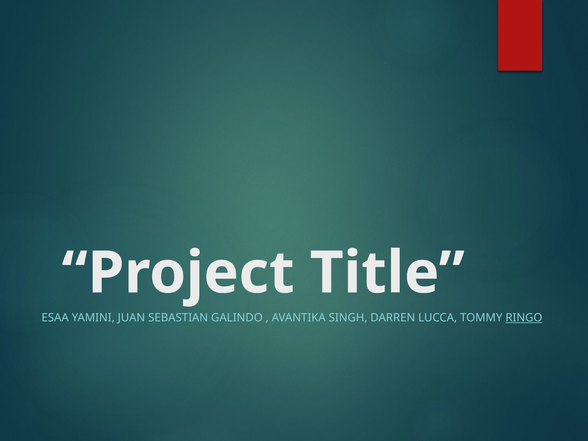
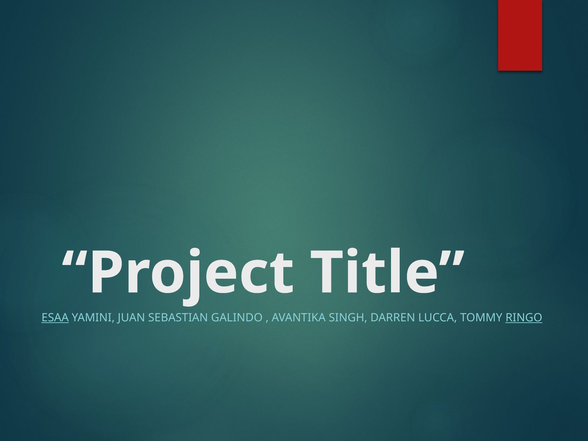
ESAA underline: none -> present
